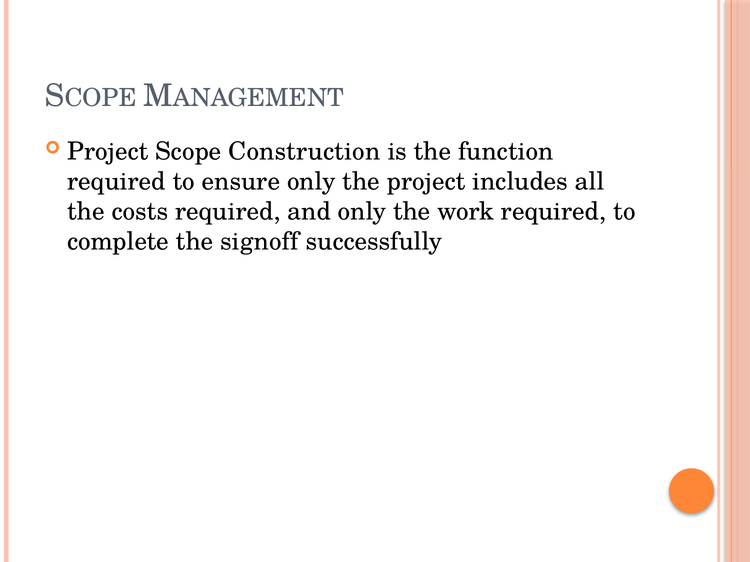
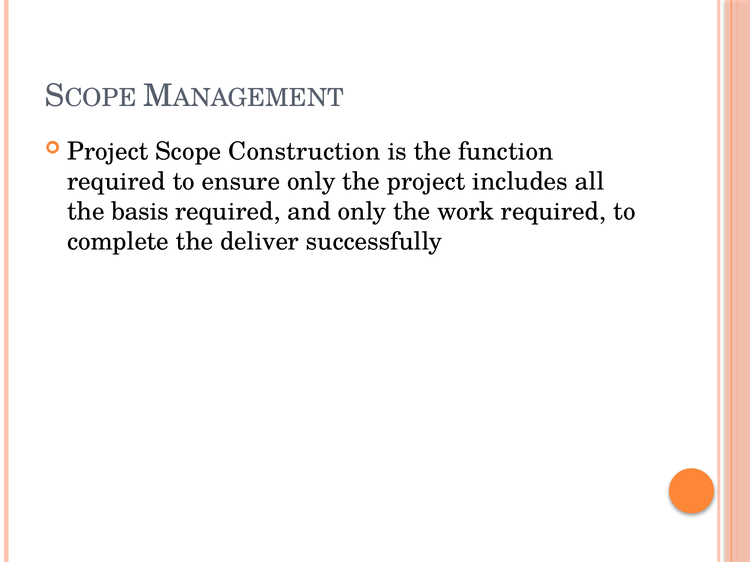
costs: costs -> basis
signoff: signoff -> deliver
